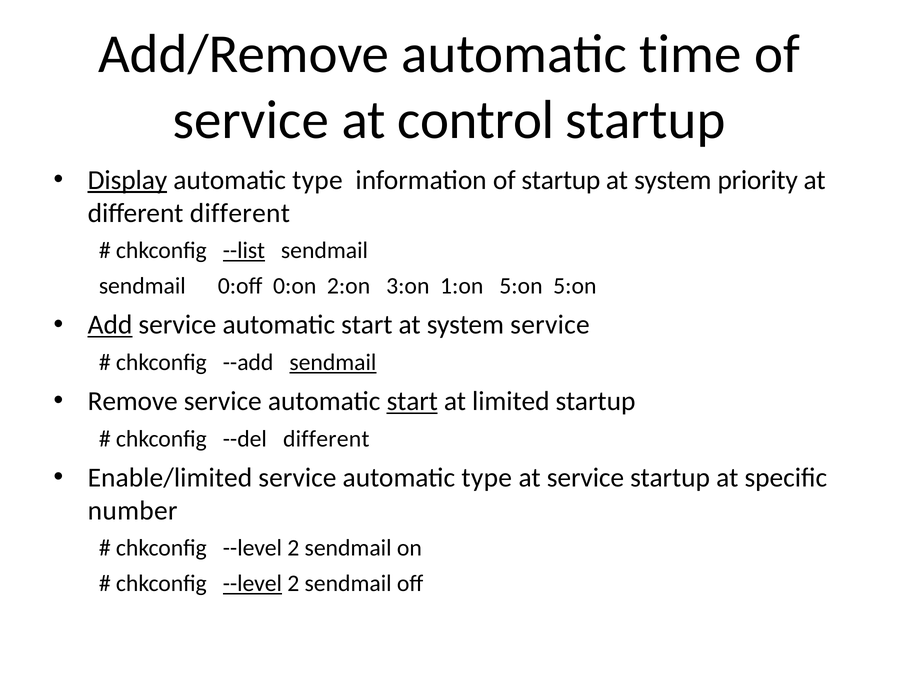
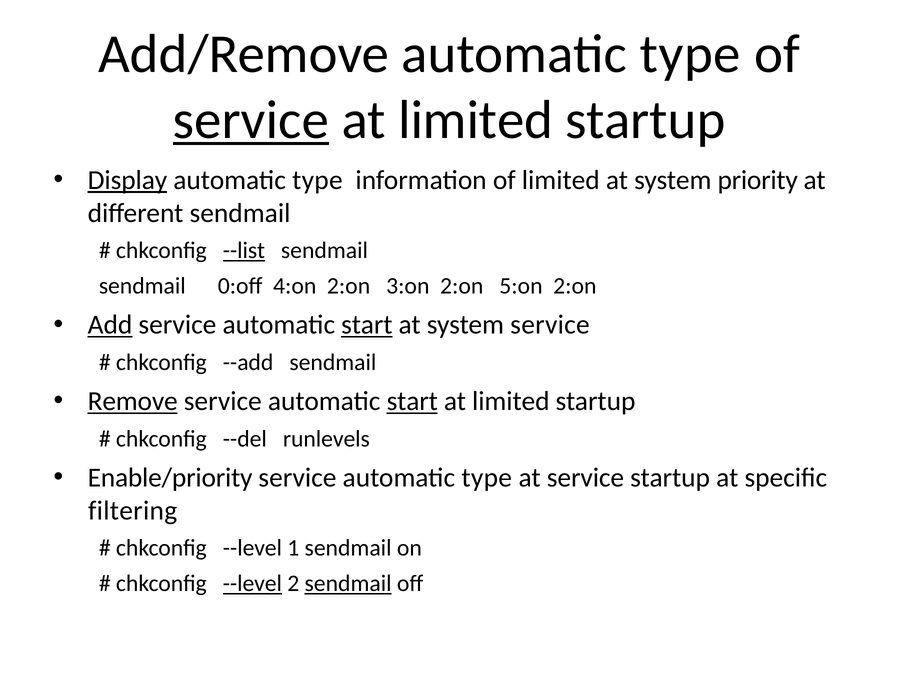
Add/Remove automatic time: time -> type
service at (251, 120) underline: none -> present
control at (476, 120): control -> limited
of startup: startup -> limited
different different: different -> sendmail
0:on: 0:on -> 4:on
3:on 1:on: 1:on -> 2:on
5:on 5:on: 5:on -> 2:on
start at (367, 325) underline: none -> present
sendmail at (333, 362) underline: present -> none
Remove underline: none -> present
--del different: different -> runlevels
Enable/limited: Enable/limited -> Enable/priority
number: number -> filtering
2 at (293, 548): 2 -> 1
sendmail at (348, 584) underline: none -> present
